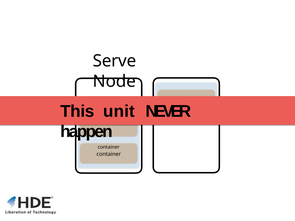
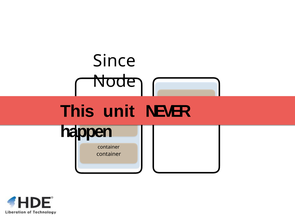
Serve: Serve -> Since
